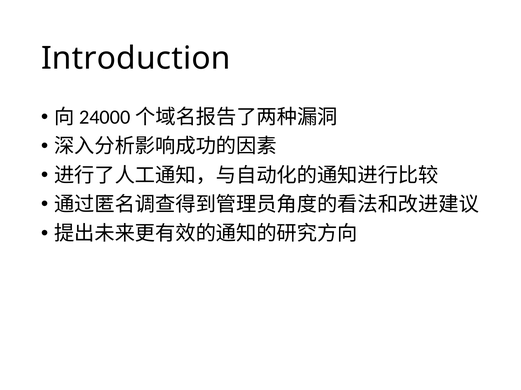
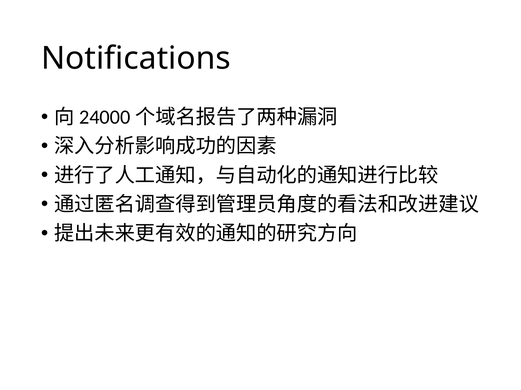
Introduction: Introduction -> Notifications
